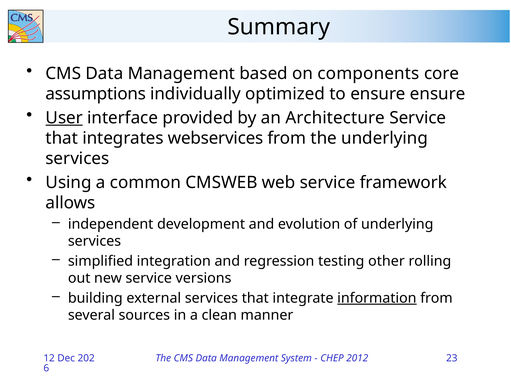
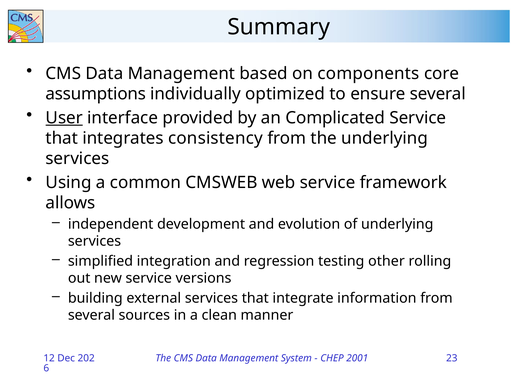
ensure ensure: ensure -> several
Architecture: Architecture -> Complicated
webservices: webservices -> consistency
information underline: present -> none
2012: 2012 -> 2001
